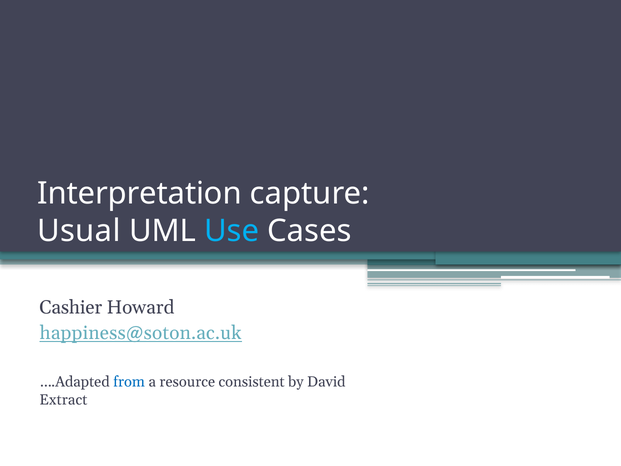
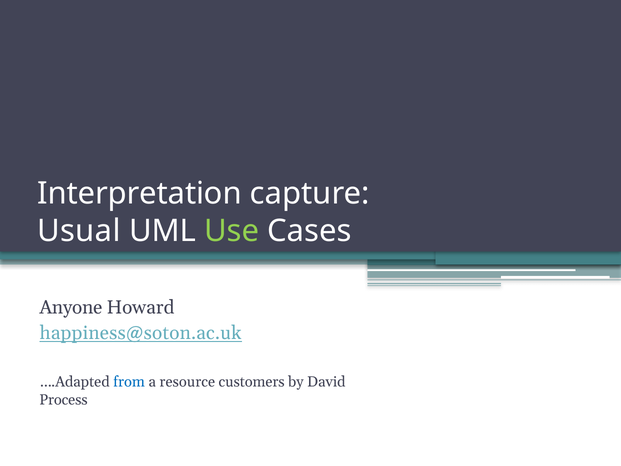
Use colour: light blue -> light green
Cashier: Cashier -> Anyone
consistent: consistent -> customers
Extract: Extract -> Process
